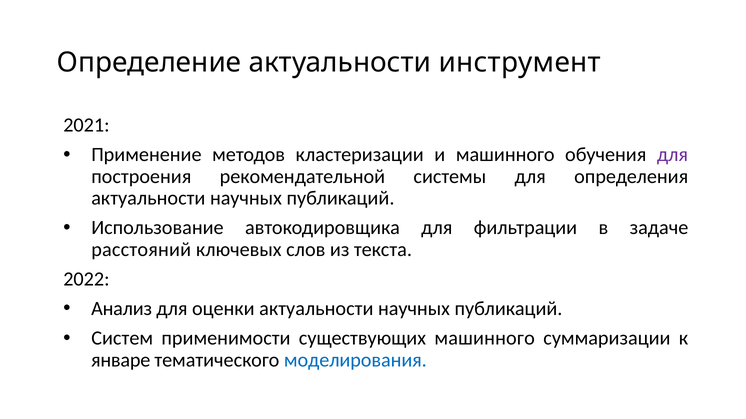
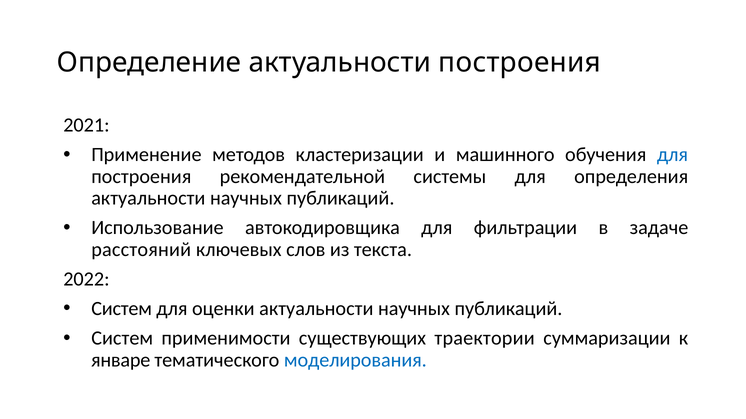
актуальности инструмент: инструмент -> построения
для at (672, 155) colour: purple -> blue
Анализ at (122, 309): Анализ -> Систем
существующих машинного: машинного -> траектории
